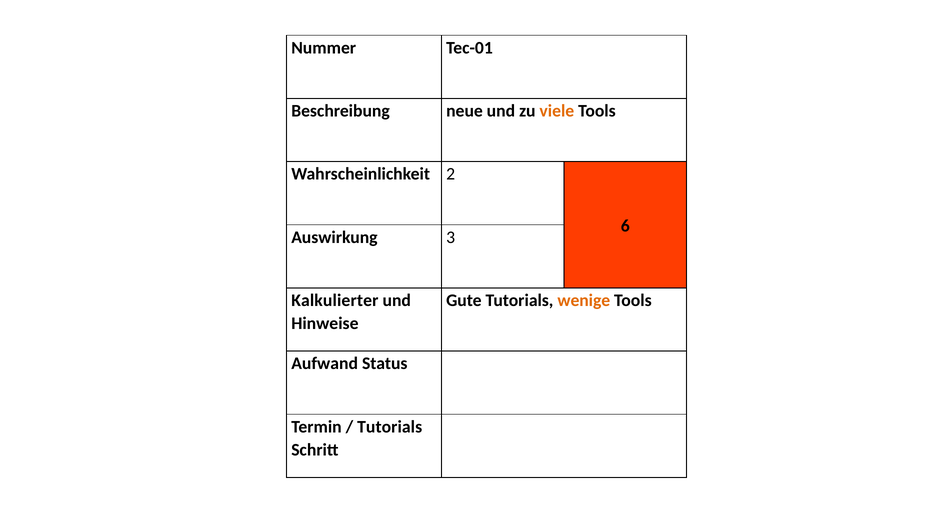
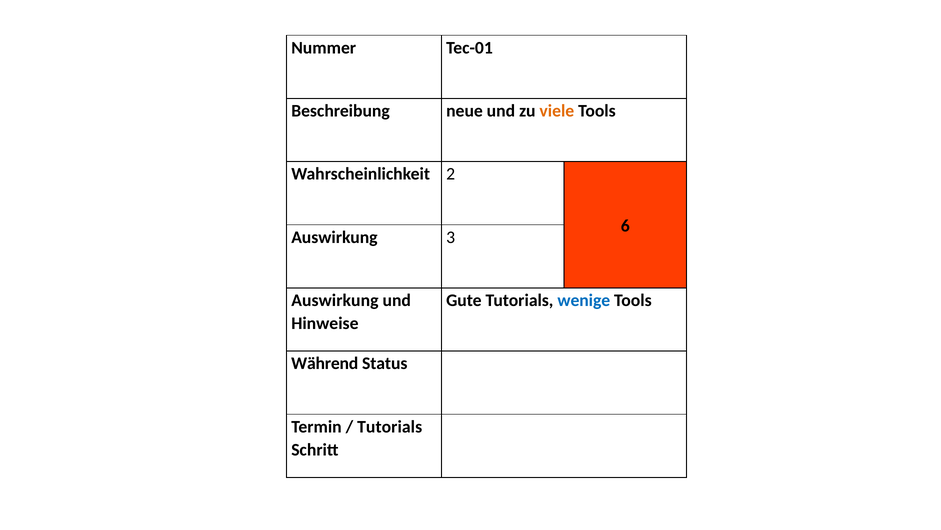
Kalkulierter at (335, 300): Kalkulierter -> Auswirkung
wenige colour: orange -> blue
Aufwand: Aufwand -> Während
